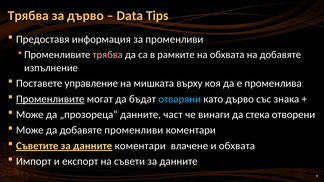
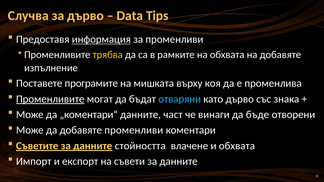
Трябва at (28, 16): Трябва -> Случва
информация underline: none -> present
трябва at (108, 55) colour: pink -> yellow
управление: управление -> програмите
„прозореца“: „прозореца“ -> „коментари“
стека: стека -> бъде
коментари at (140, 146): коментари -> стойността
